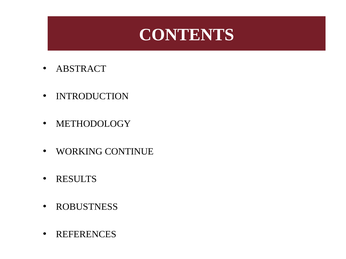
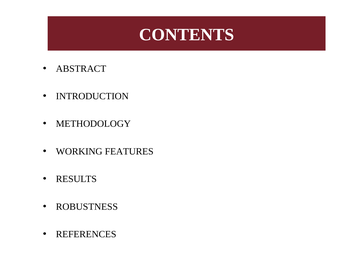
CONTINUE: CONTINUE -> FEATURES
